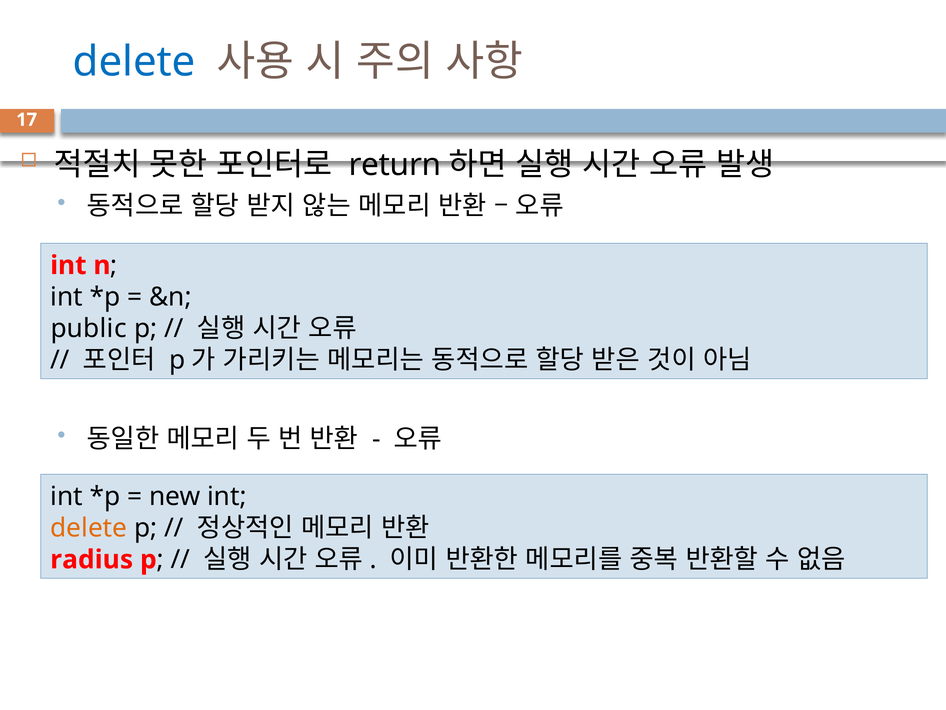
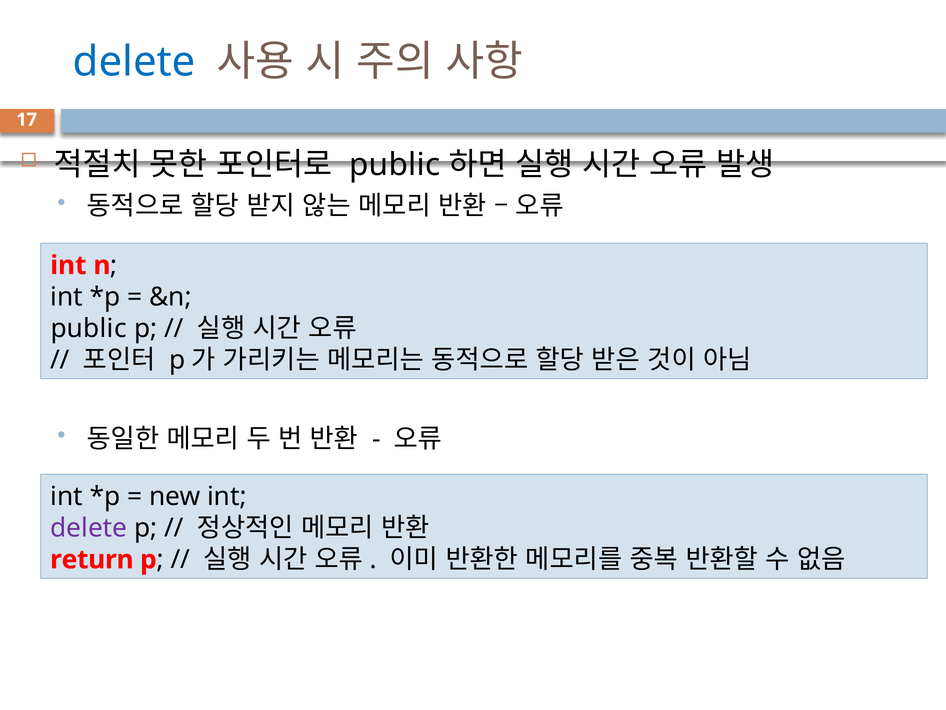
return at (395, 164): return -> public
delete at (89, 528) colour: orange -> purple
radius: radius -> return
